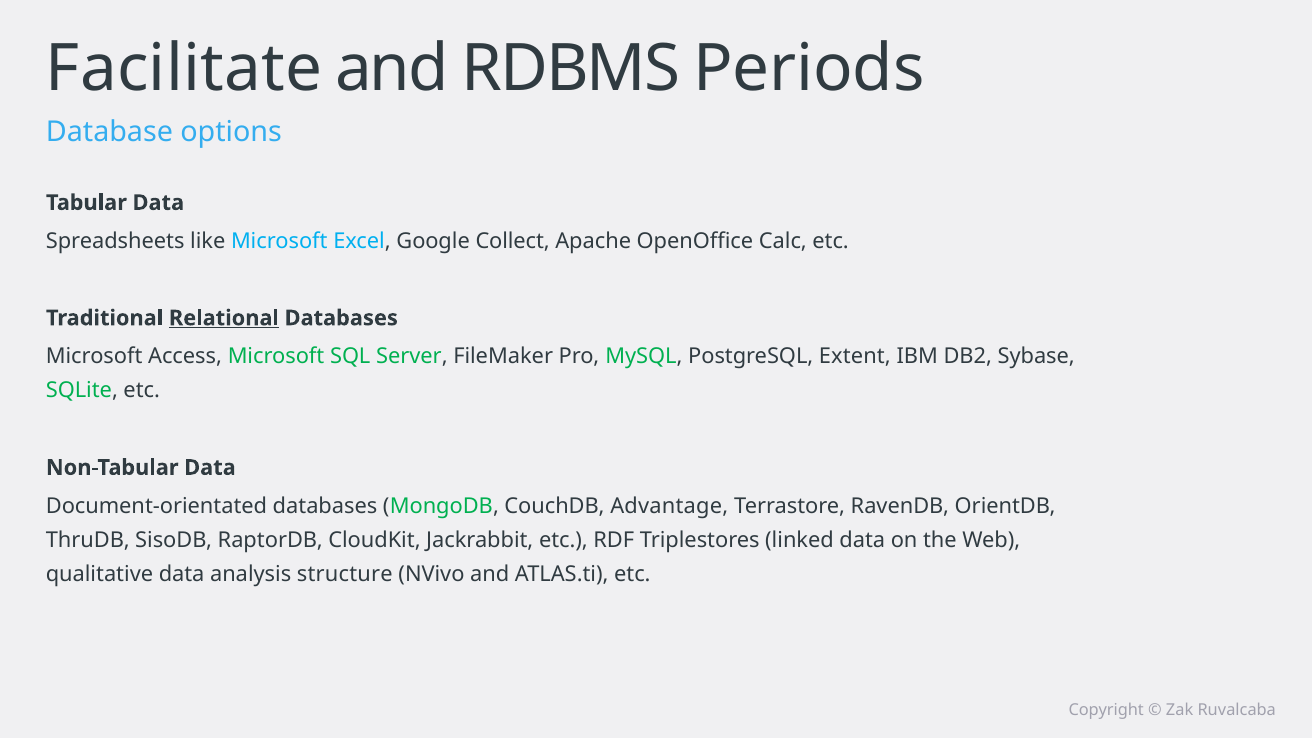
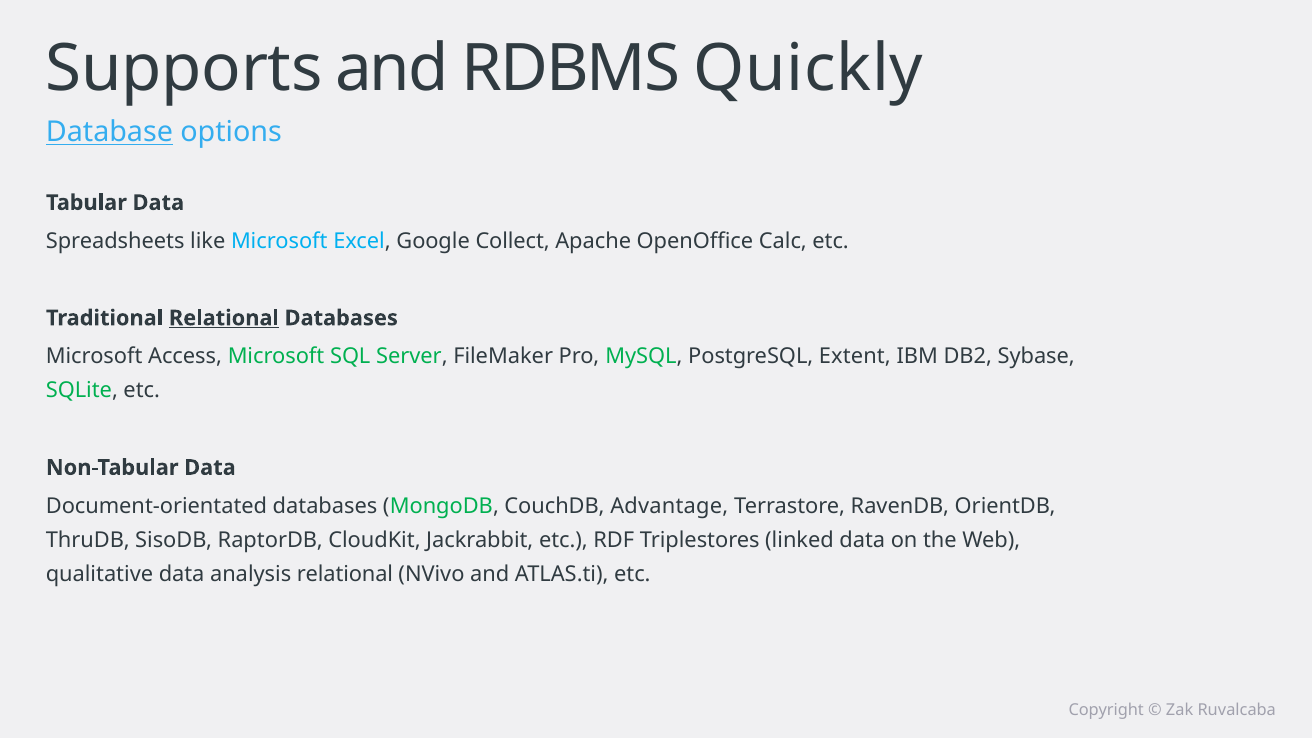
Facilitate: Facilitate -> Supports
Periods: Periods -> Quickly
Database underline: none -> present
analysis structure: structure -> relational
